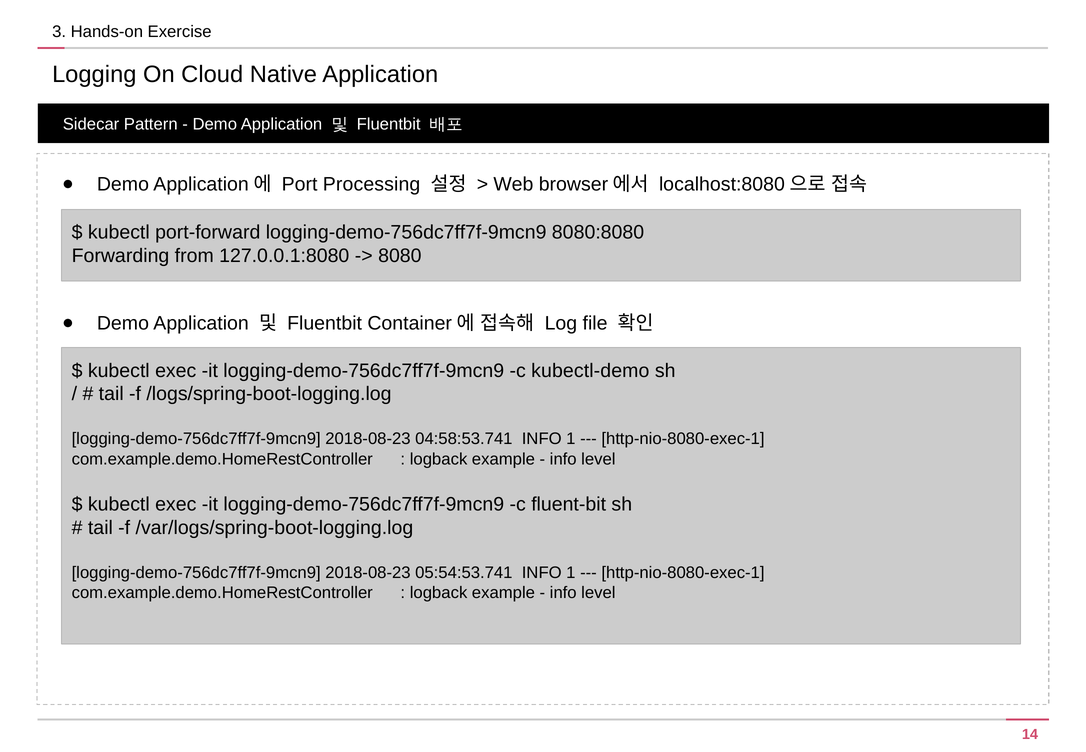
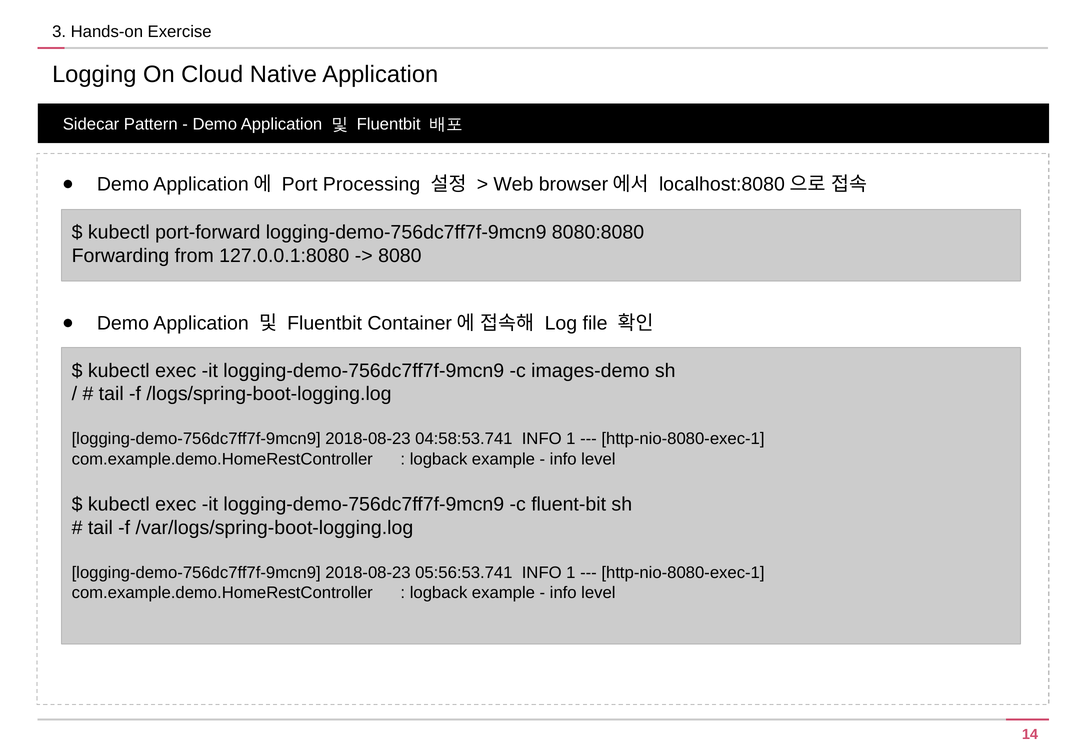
kubectl-demo: kubectl-demo -> images-demo
05:54:53.741: 05:54:53.741 -> 05:56:53.741
